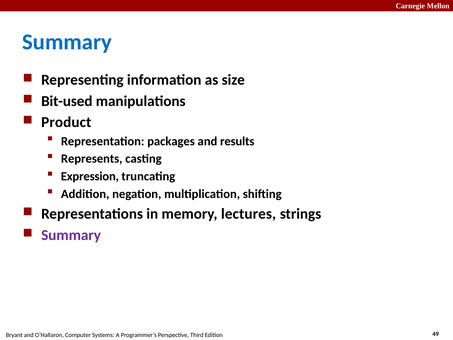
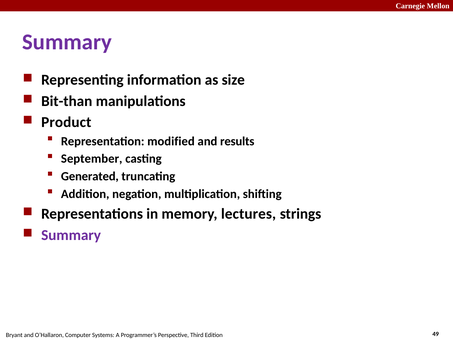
Summary at (67, 42) colour: blue -> purple
Bit-used: Bit-used -> Bit-than
packages: packages -> modified
Represents: Represents -> September
Expression: Expression -> Generated
